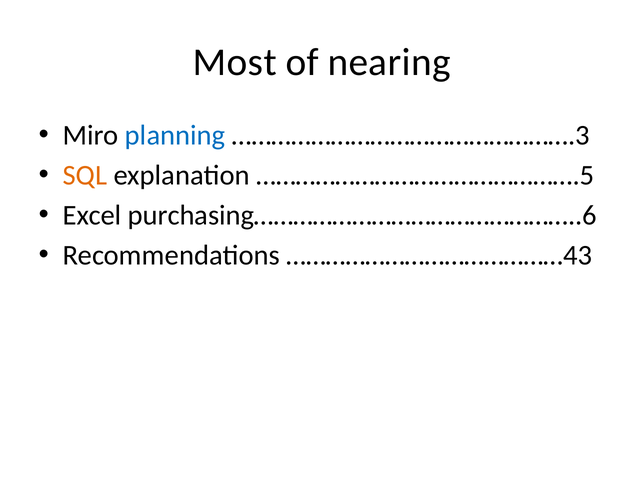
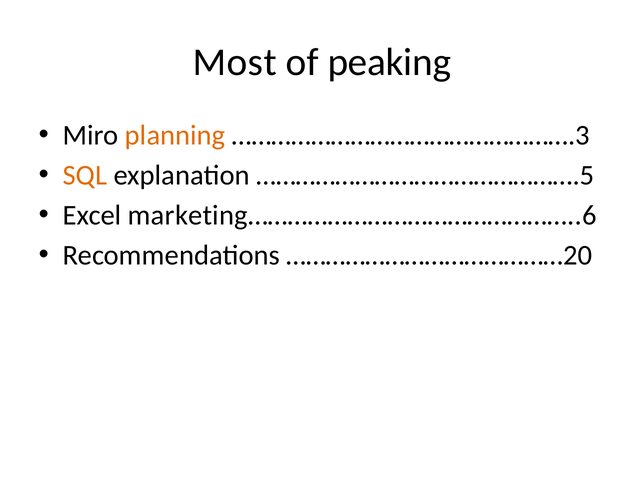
nearing: nearing -> peaking
planning colour: blue -> orange
purchasing…………………………………………..6: purchasing…………………………………………..6 -> marketing…………………………………………..6
……………………………………43: ……………………………………43 -> ……………………………………20
